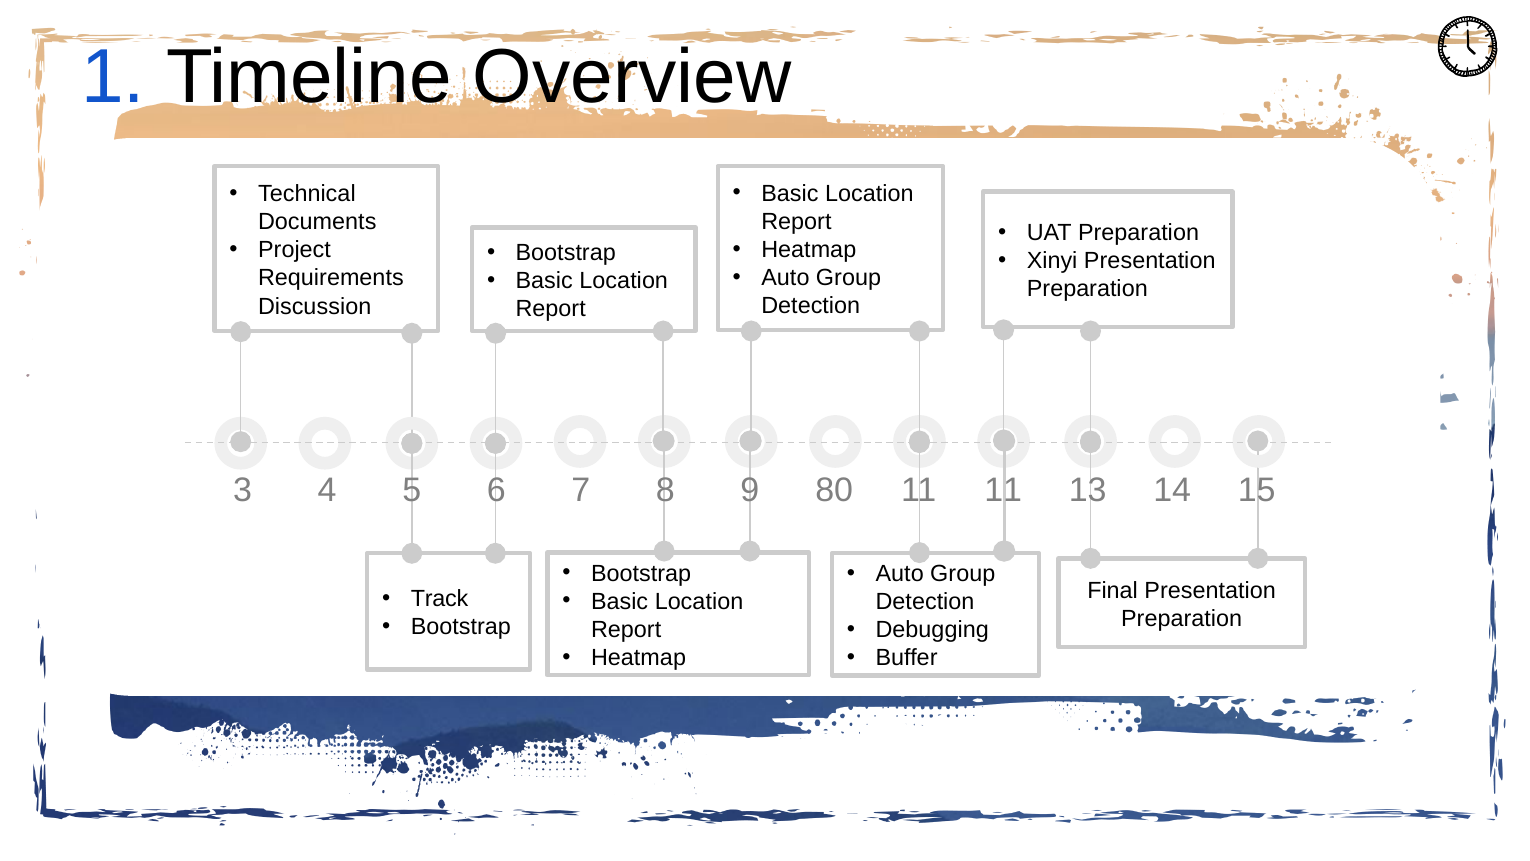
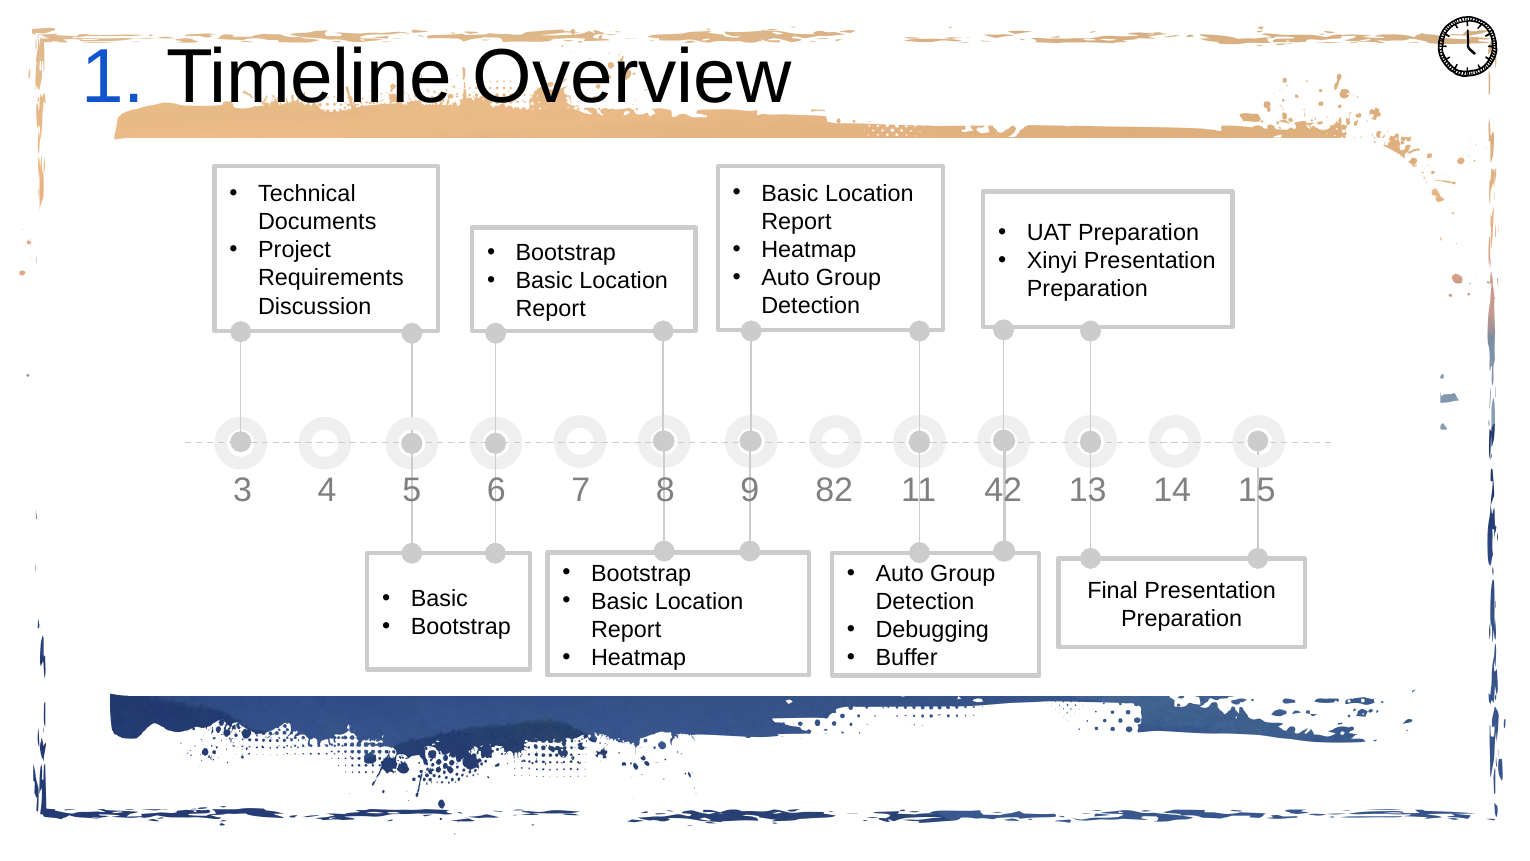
80: 80 -> 82
11 11: 11 -> 42
Track at (440, 599): Track -> Basic
